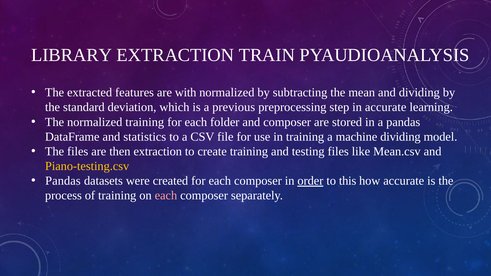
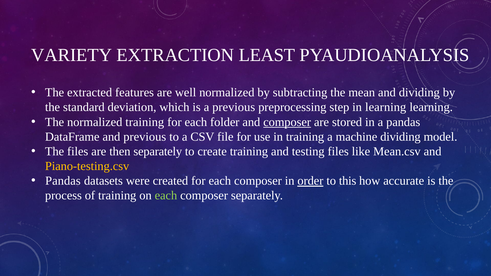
LIBRARY: LIBRARY -> VARIETY
TRAIN: TRAIN -> LEAST
with: with -> well
in accurate: accurate -> learning
composer at (287, 122) underline: none -> present
and statistics: statistics -> previous
then extraction: extraction -> separately
each at (166, 196) colour: pink -> light green
